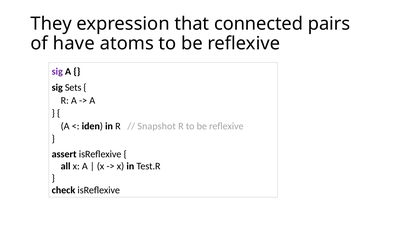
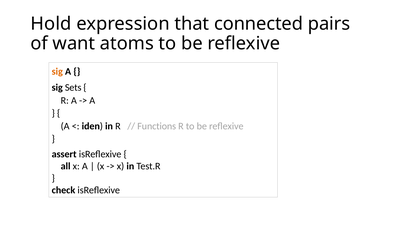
They: They -> Hold
have: have -> want
sig at (57, 71) colour: purple -> orange
Snapshot: Snapshot -> Functions
